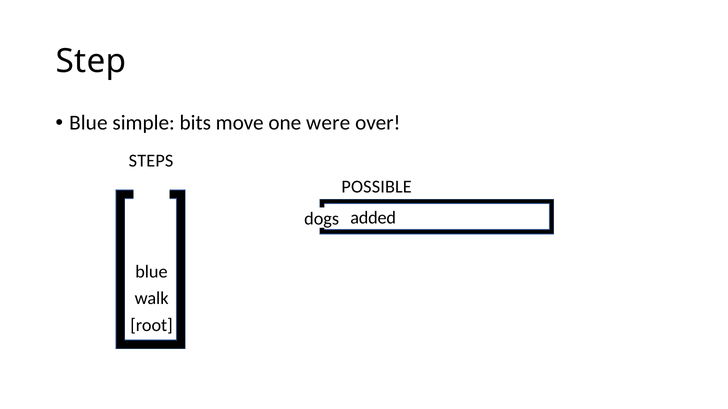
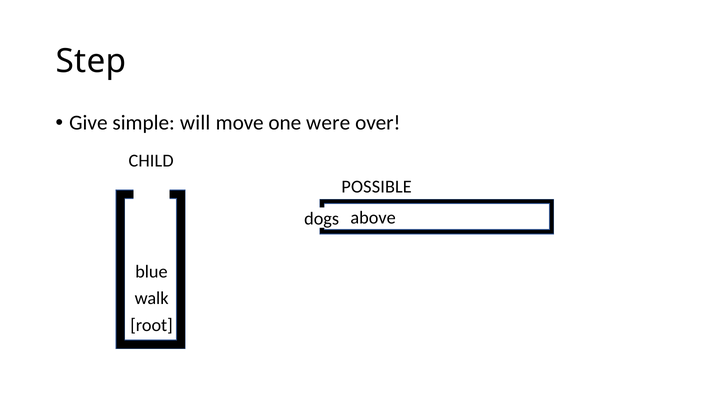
Blue at (88, 123): Blue -> Give
bits: bits -> will
STEPS: STEPS -> CHILD
added: added -> above
